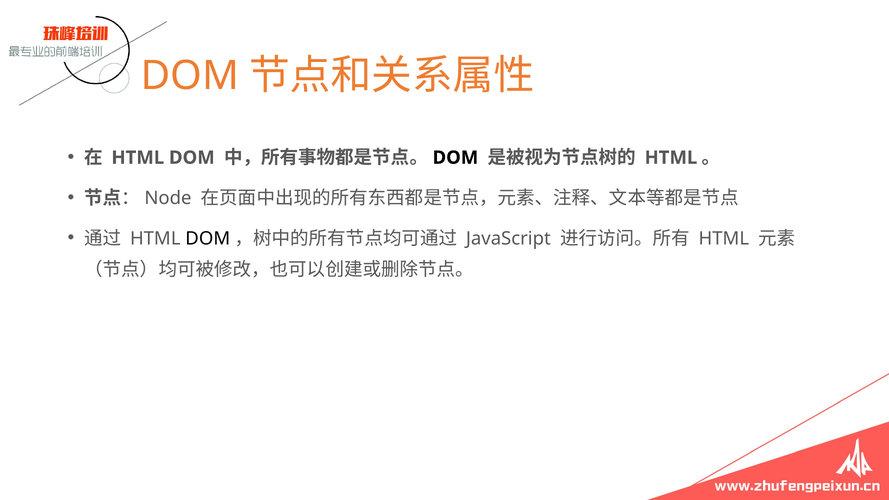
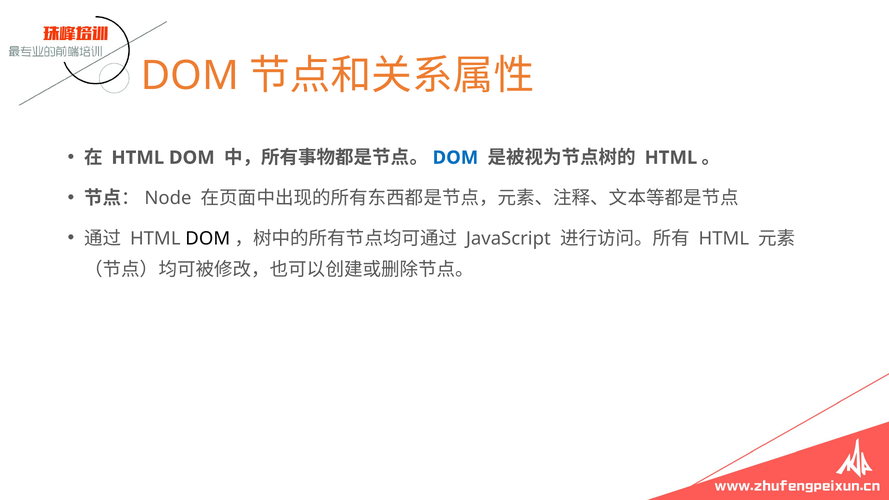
DOM at (455, 158) colour: black -> blue
